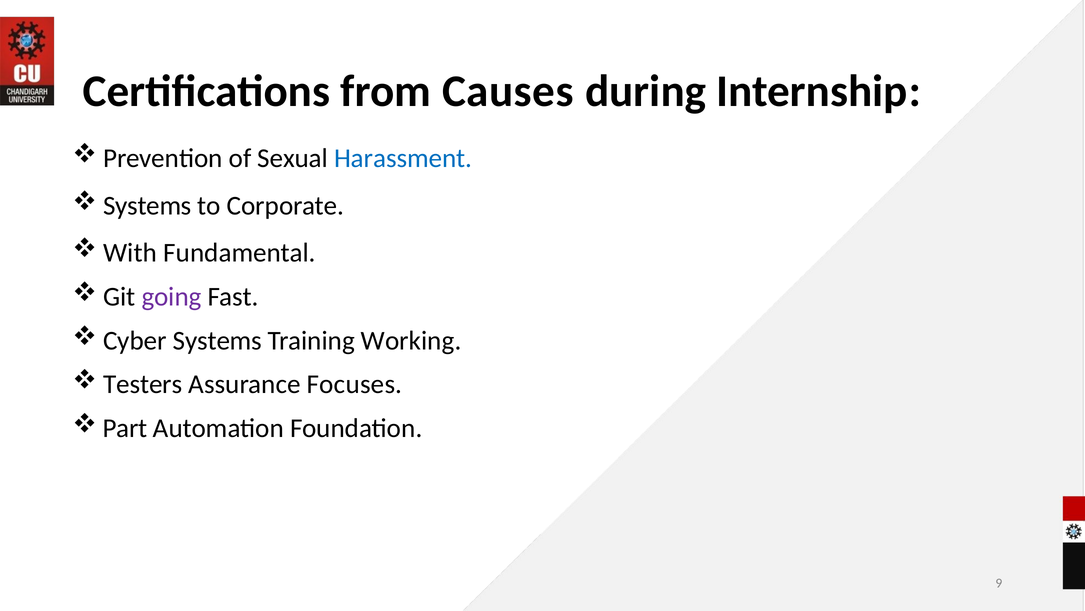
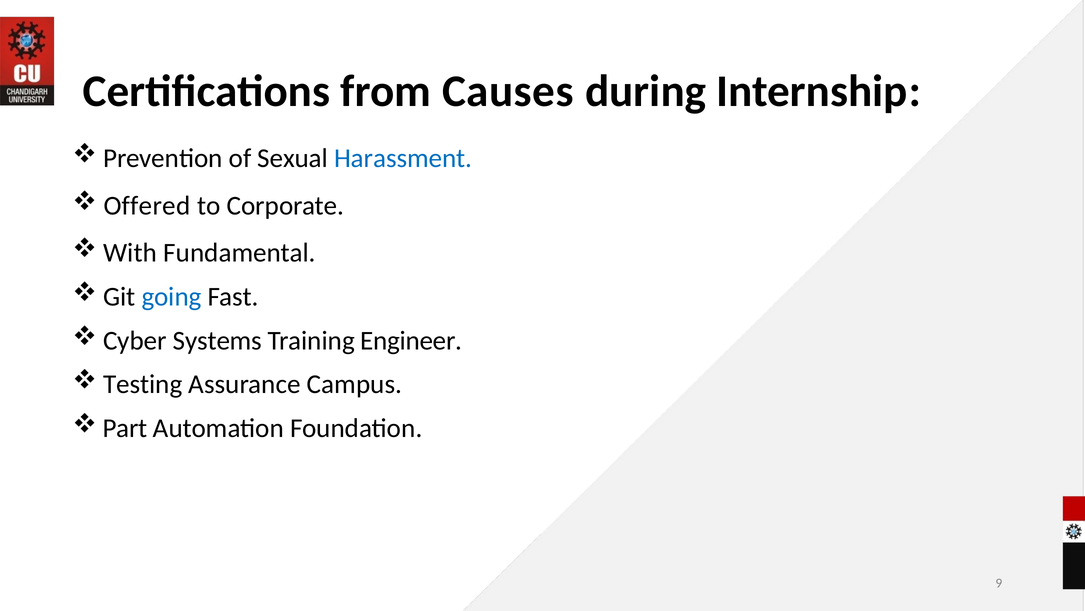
Systems at (147, 205): Systems -> Offered
going colour: purple -> blue
Working: Working -> Engineer
Testers: Testers -> Testing
Focuses: Focuses -> Campus
